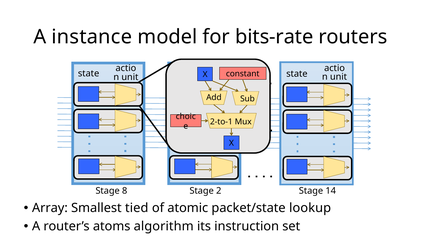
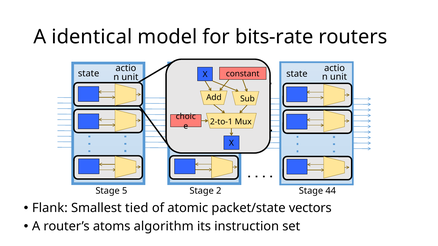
instance: instance -> identical
8: 8 -> 5
14: 14 -> 44
Array: Array -> Flank
lookup: lookup -> vectors
